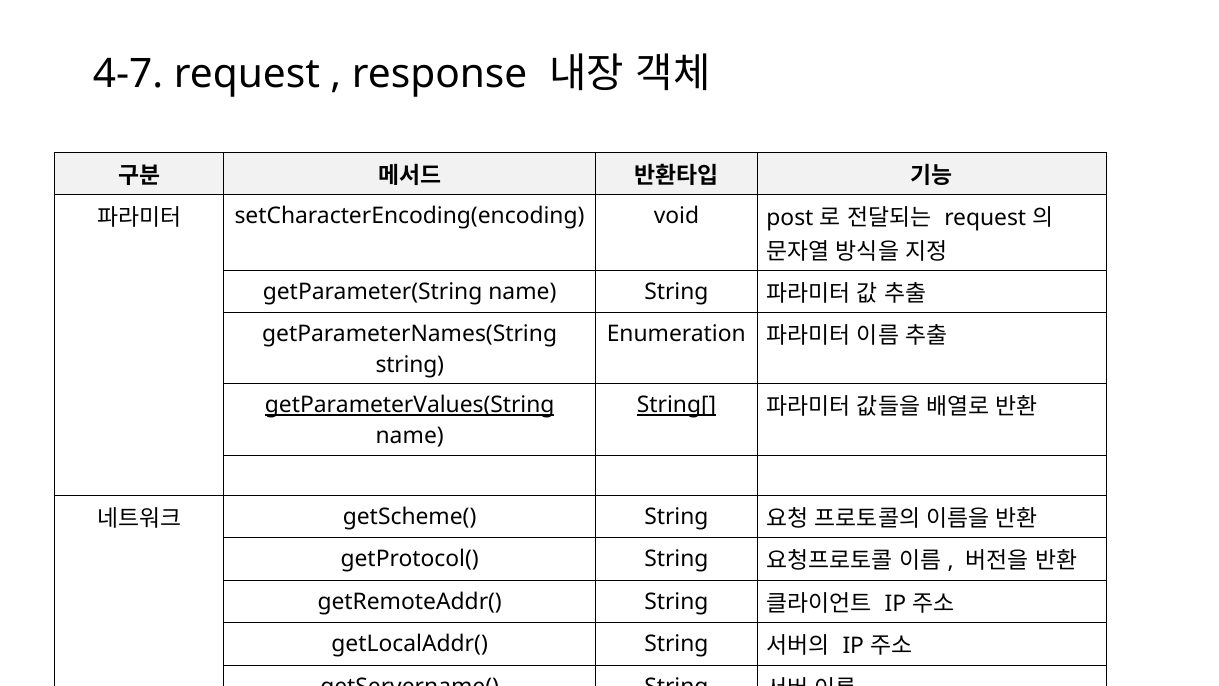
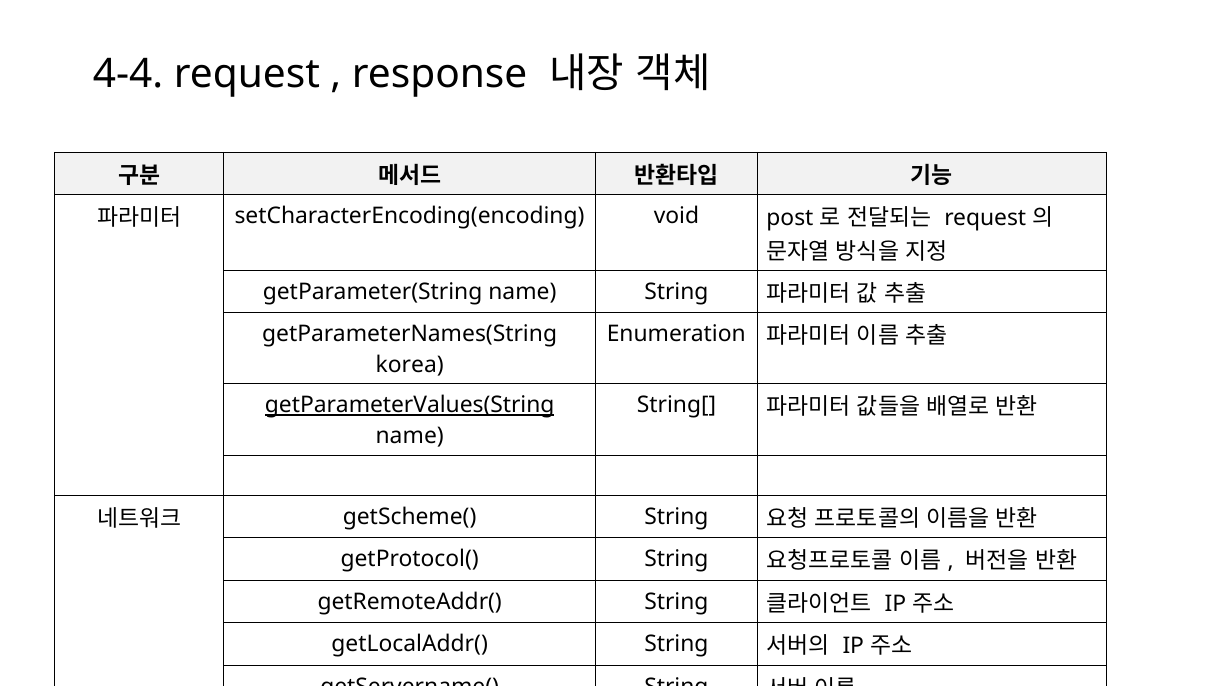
4-7: 4-7 -> 4-4
string at (410, 365): string -> korea
String[ underline: present -> none
